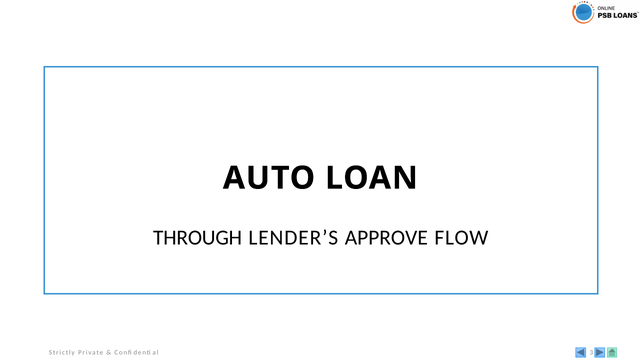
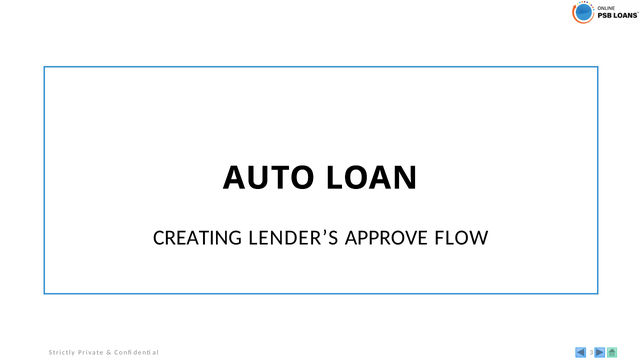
THROUGH: THROUGH -> CREATING
